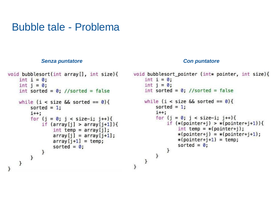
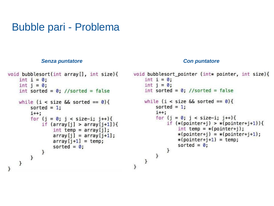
tale: tale -> pari
